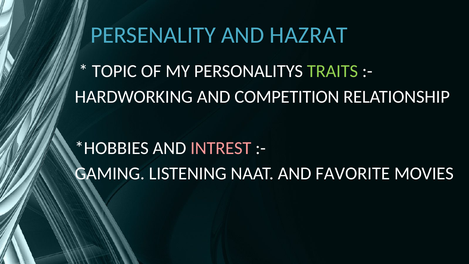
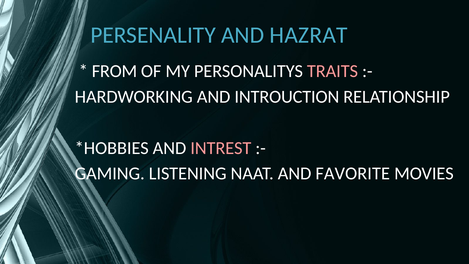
TOPIC: TOPIC -> FROM
TRAITS colour: light green -> pink
COMPETITION: COMPETITION -> INTROUCTION
